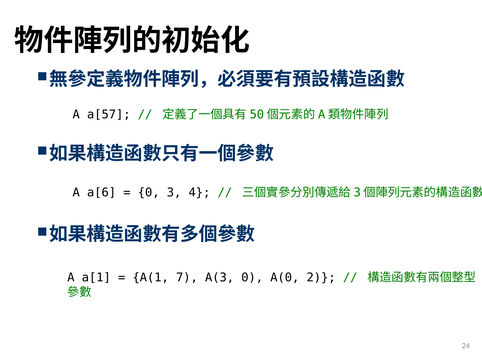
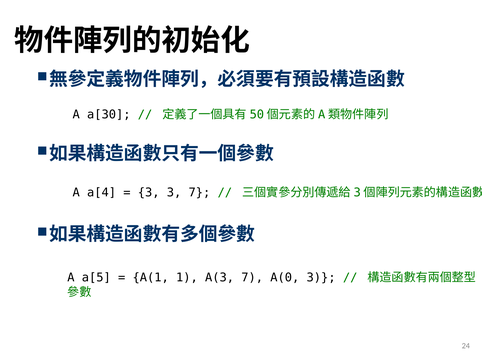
a[57: a[57 -> a[30
a[6: a[6 -> a[4
0 at (149, 193): 0 -> 3
3 4: 4 -> 7
a[1: a[1 -> a[5
7: 7 -> 1
A(3 0: 0 -> 7
A(0 2: 2 -> 3
